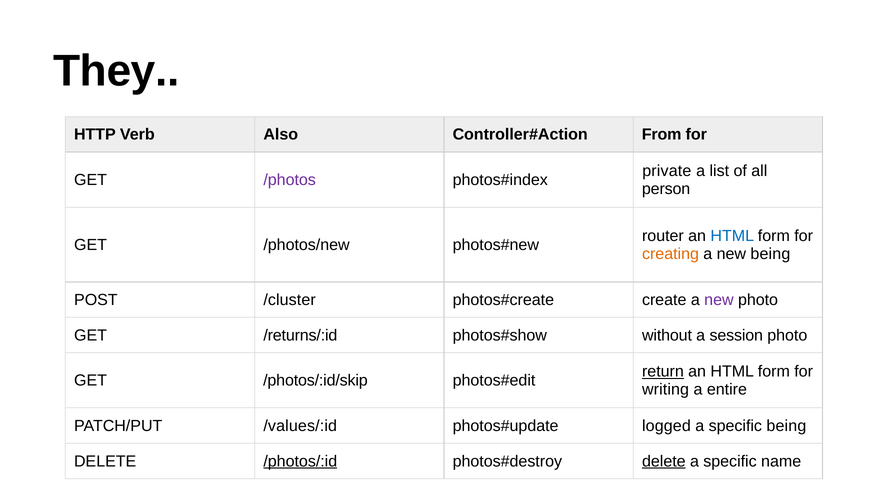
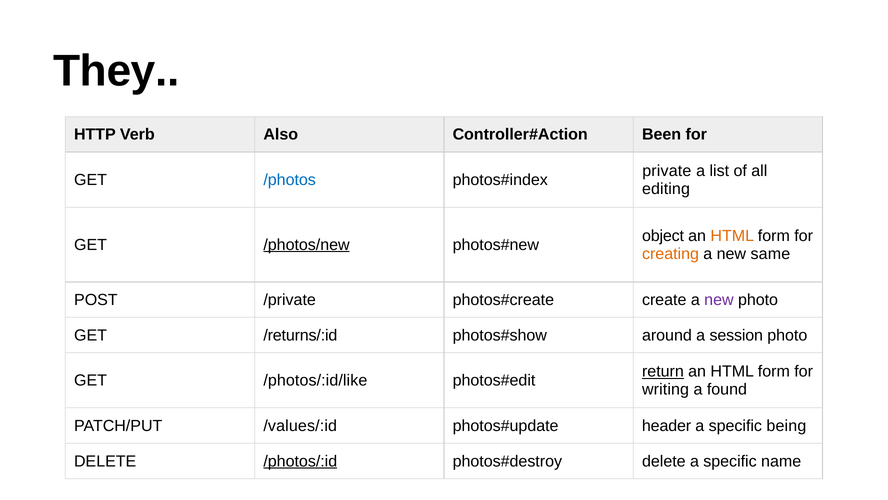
From: From -> Been
/photos colour: purple -> blue
person: person -> editing
router: router -> object
HTML at (732, 236) colour: blue -> orange
/photos/new underline: none -> present
new being: being -> same
/cluster: /cluster -> /private
without: without -> around
/photos/:id/skip: /photos/:id/skip -> /photos/:id/like
entire: entire -> found
logged: logged -> header
delete at (664, 461) underline: present -> none
